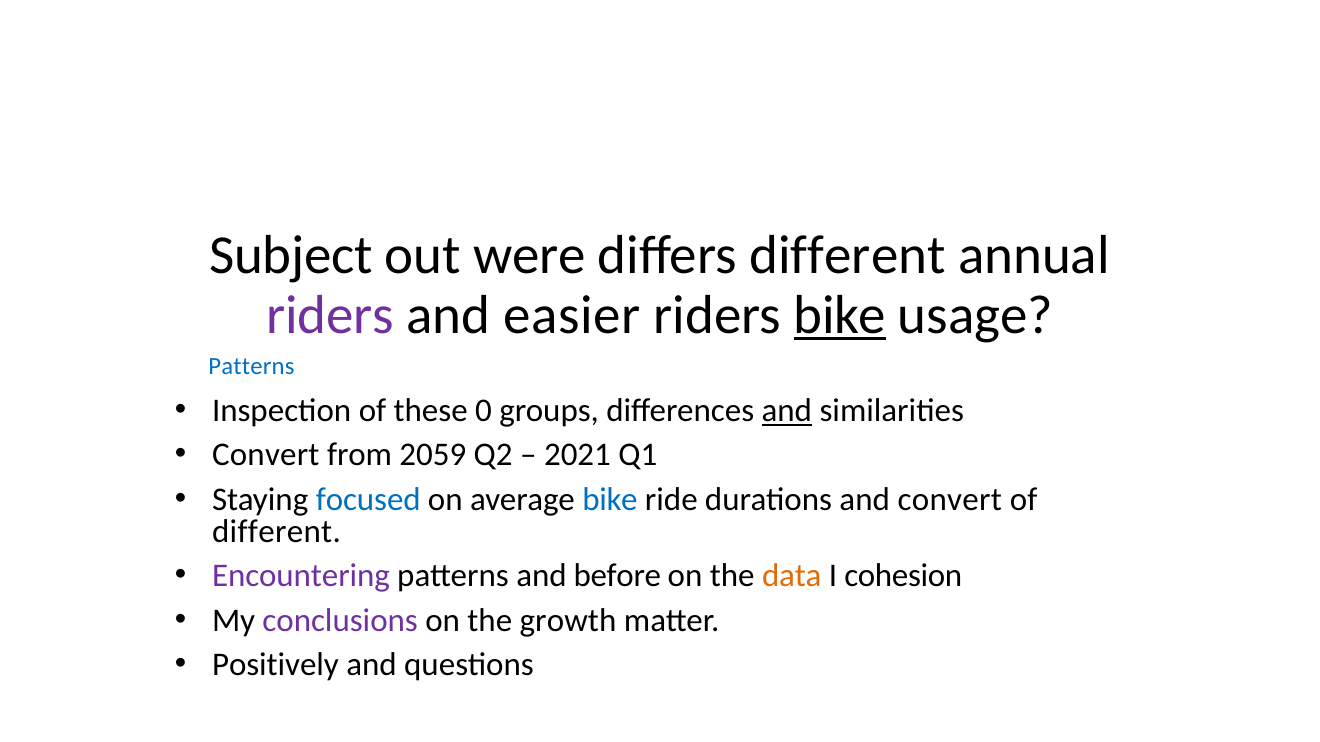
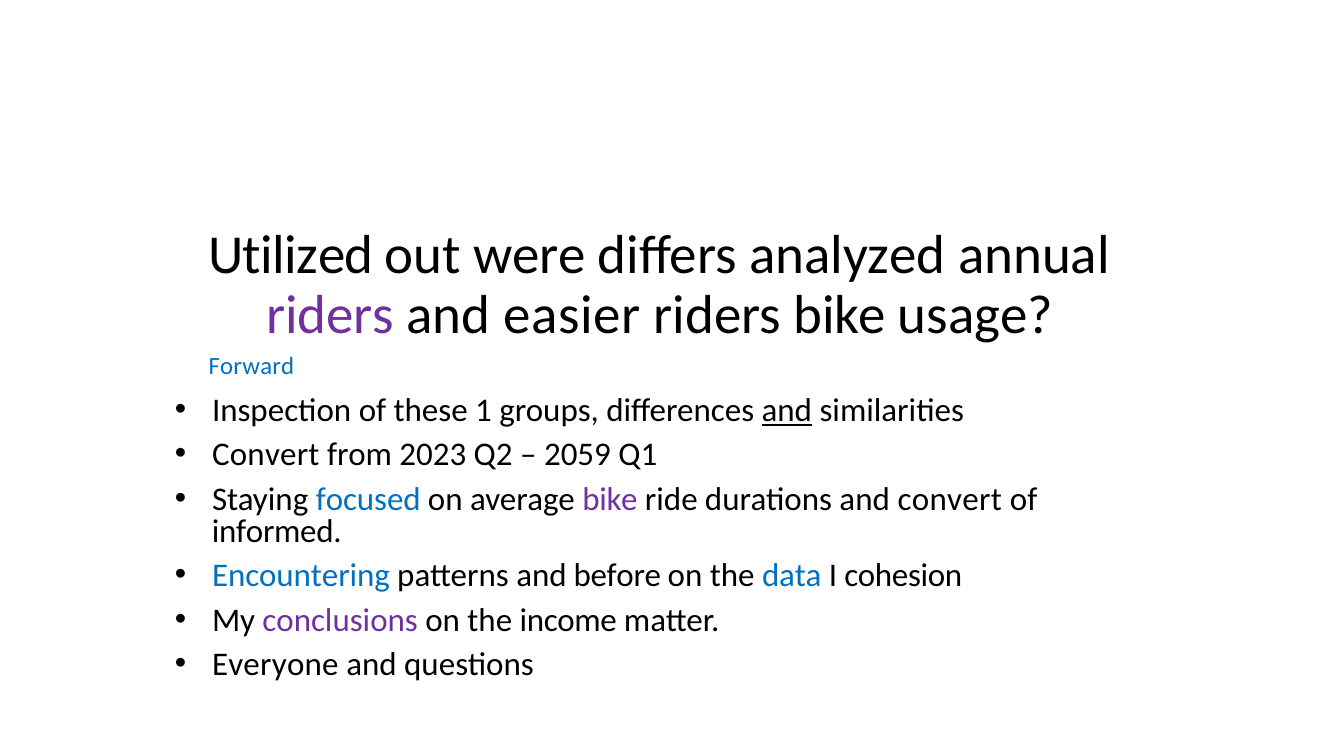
Subject: Subject -> Utilized
differs different: different -> analyzed
bike at (840, 315) underline: present -> none
Patterns at (251, 367): Patterns -> Forward
0: 0 -> 1
2059: 2059 -> 2023
2021: 2021 -> 2059
bike at (610, 500) colour: blue -> purple
different at (276, 532): different -> informed
Encountering colour: purple -> blue
data colour: orange -> blue
growth: growth -> income
Positively: Positively -> Everyone
